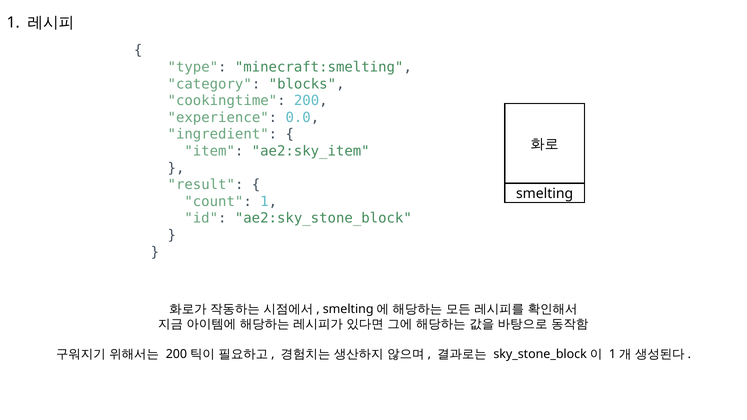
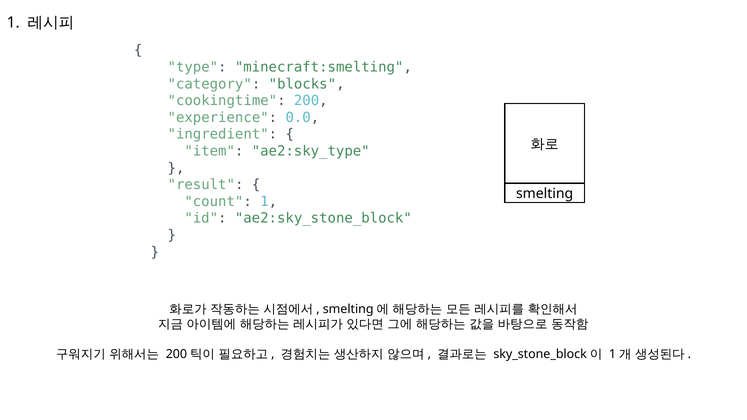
ae2:sky_item: ae2:sky_item -> ae2:sky_type
